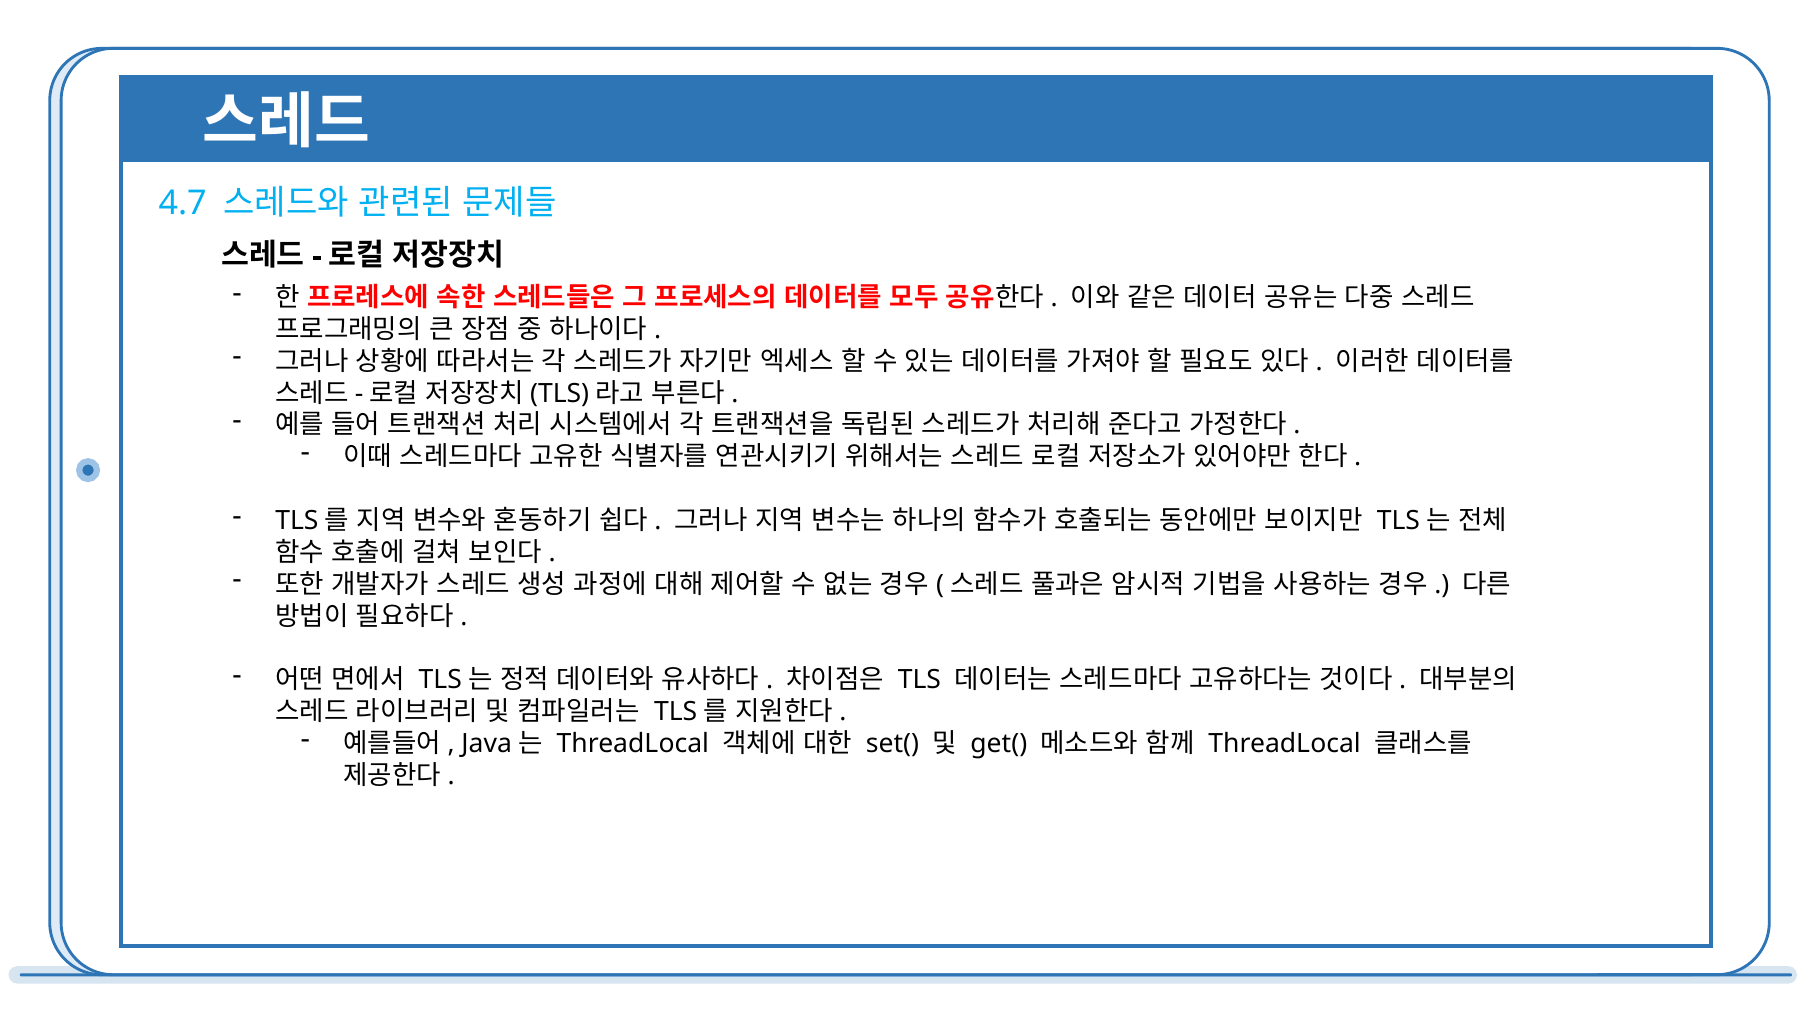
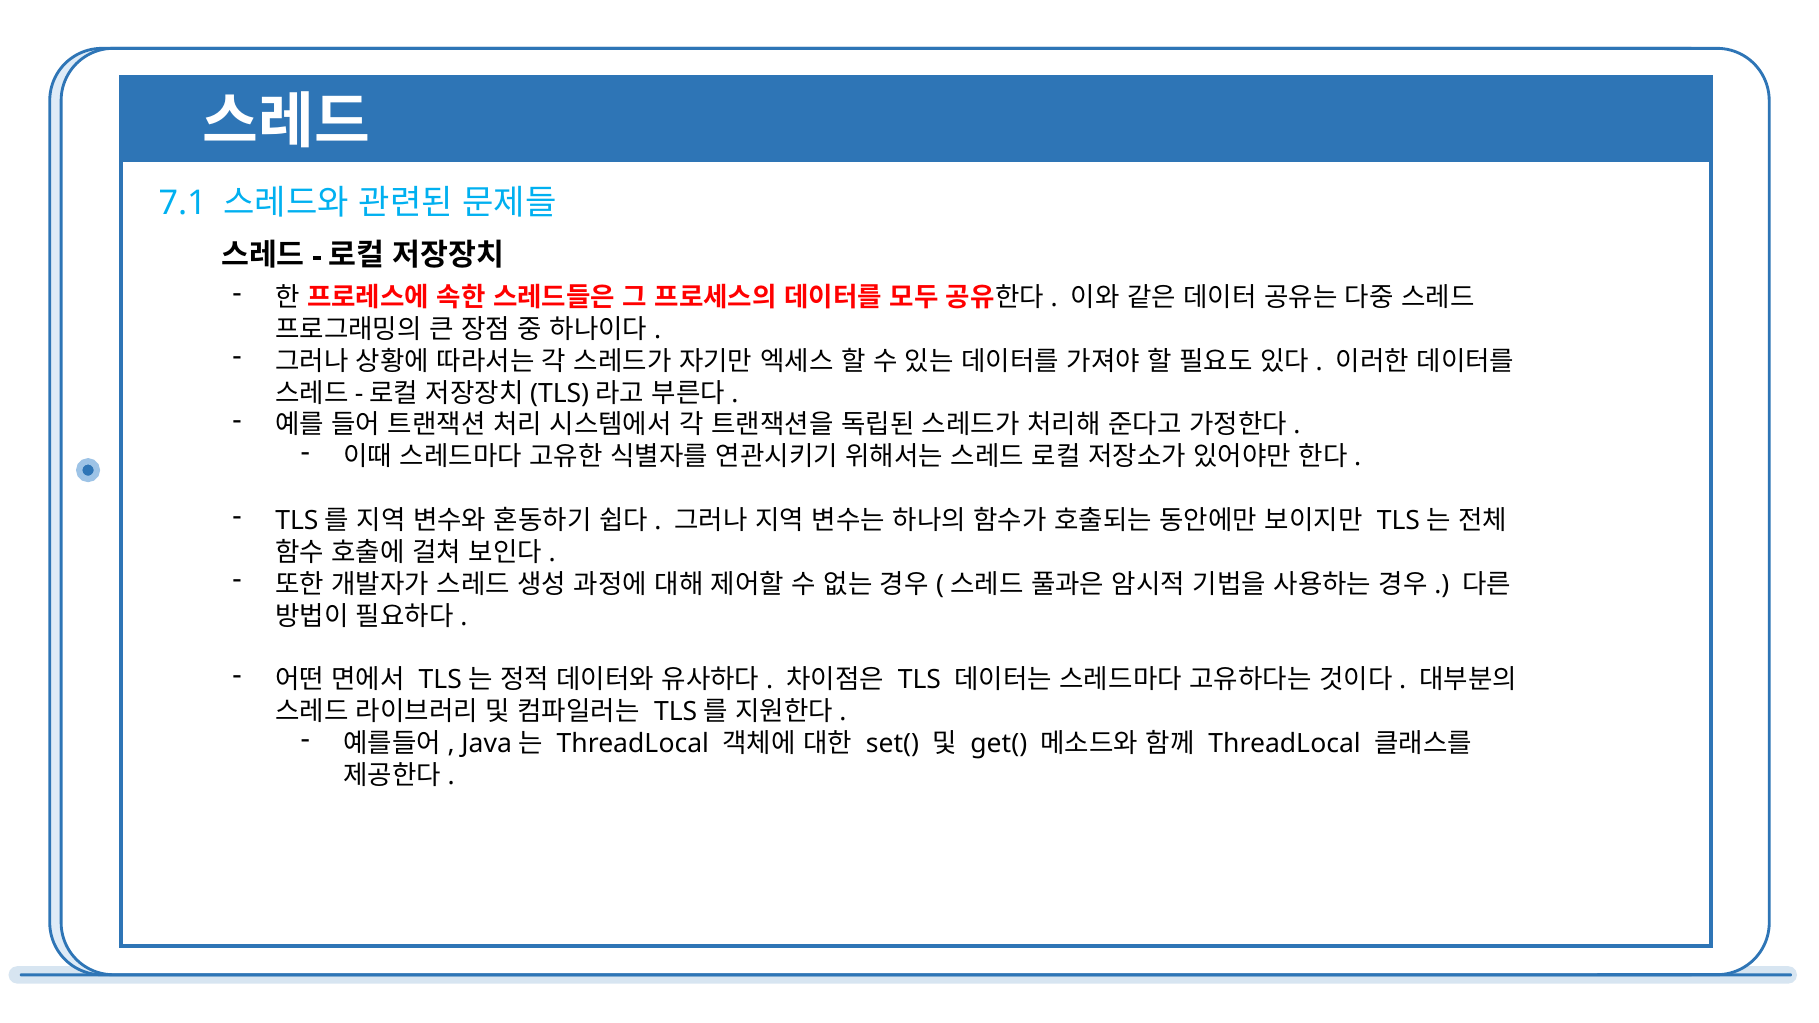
4.7: 4.7 -> 7.1
